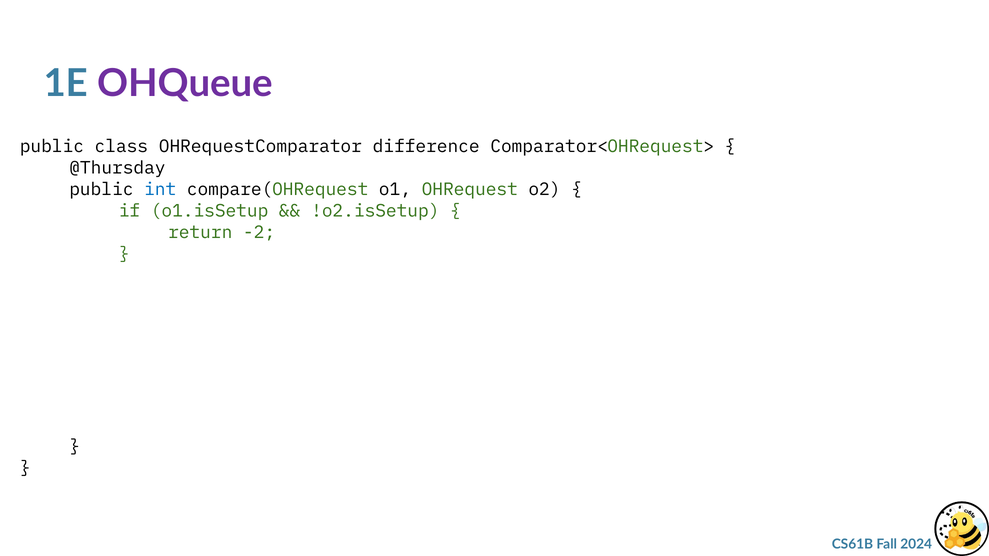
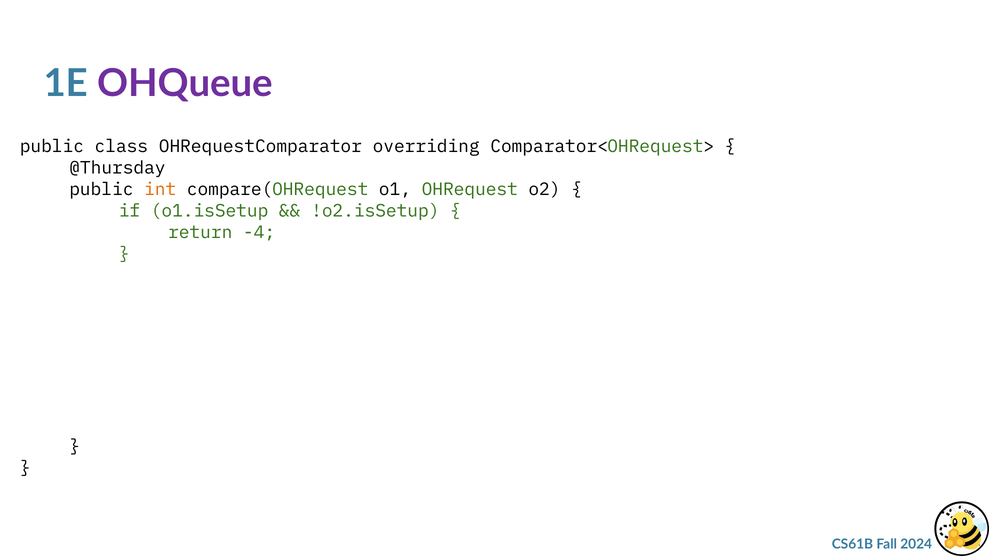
difference: difference -> overriding
int colour: blue -> orange
-2: -2 -> -4
